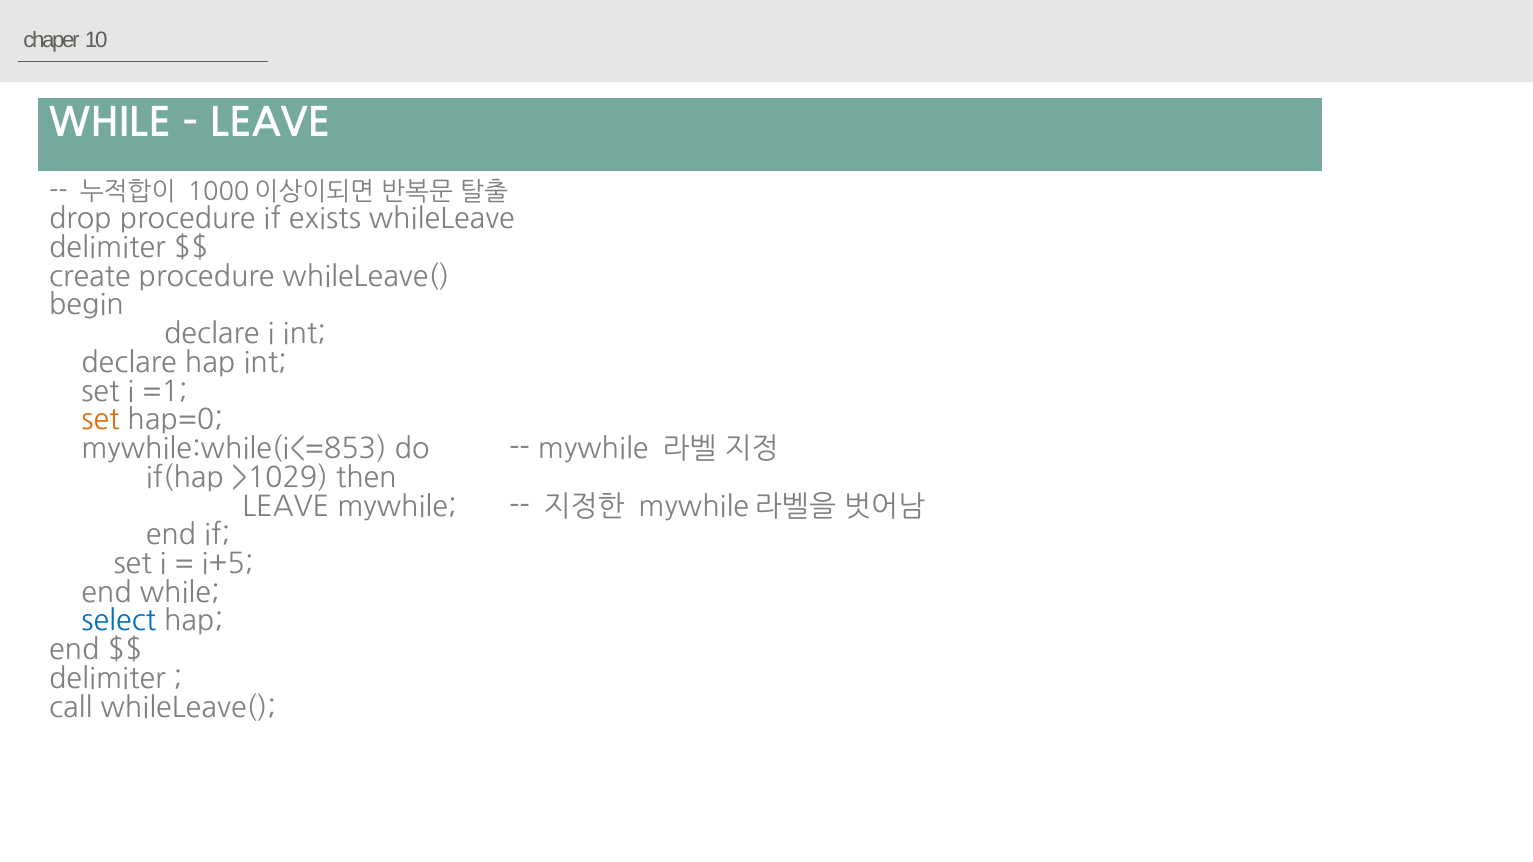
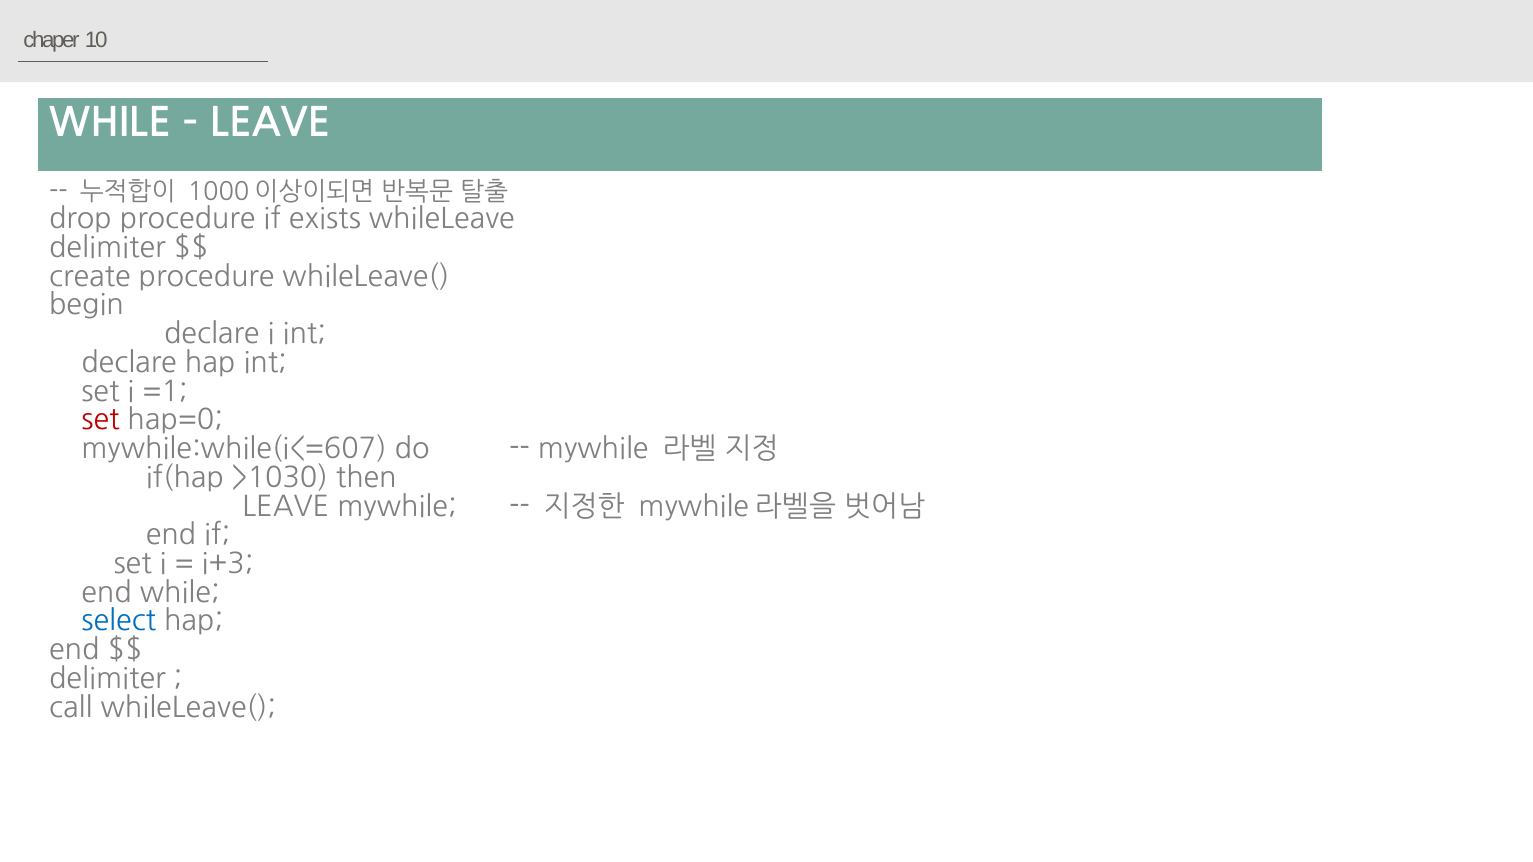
set at (100, 420) colour: orange -> red
mywhile:while(i<=853: mywhile:while(i<=853 -> mywhile:while(i<=607
>1029: >1029 -> >1030
i+5: i+5 -> i+3
